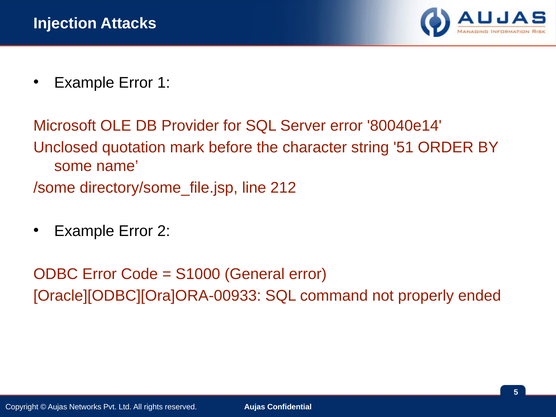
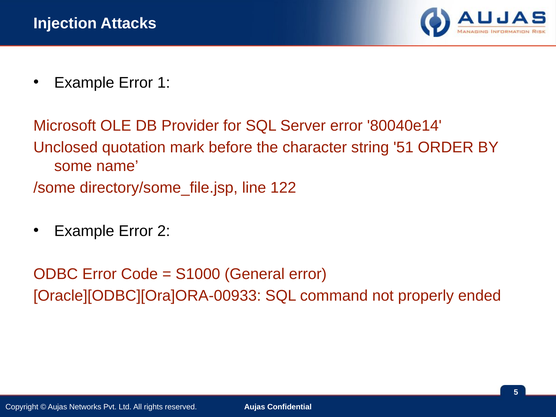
212: 212 -> 122
